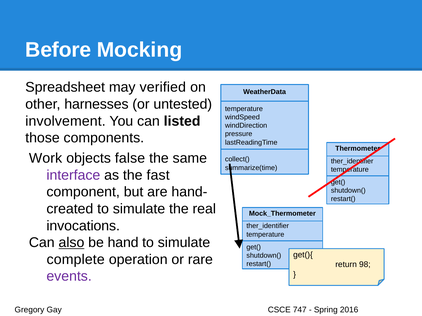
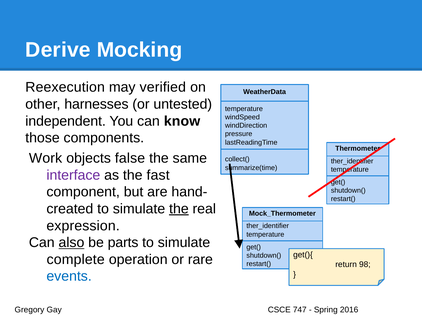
Before: Before -> Derive
Spreadsheet: Spreadsheet -> Reexecution
involvement: involvement -> independent
listed: listed -> know
the at (179, 209) underline: none -> present
invocations: invocations -> expression
hand: hand -> parts
events colour: purple -> blue
